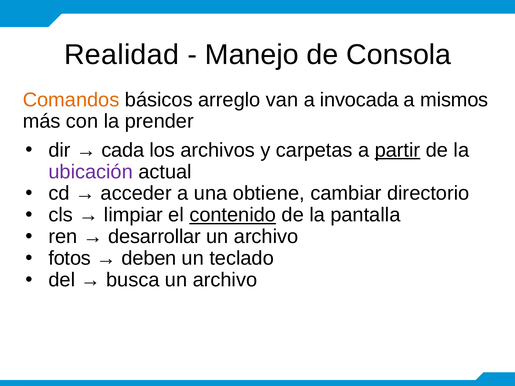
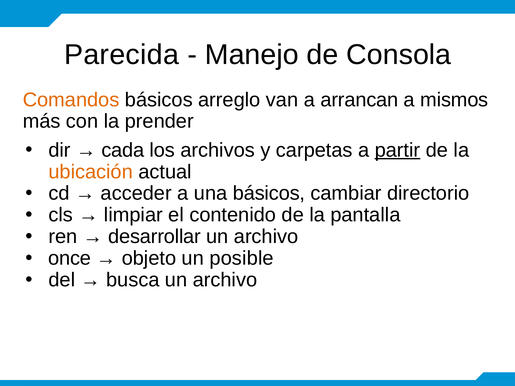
Realidad: Realidad -> Parecida
invocada: invocada -> arrancan
ubicación colour: purple -> orange
una obtiene: obtiene -> básicos
contenido underline: present -> none
fotos: fotos -> once
deben: deben -> objeto
teclado: teclado -> posible
